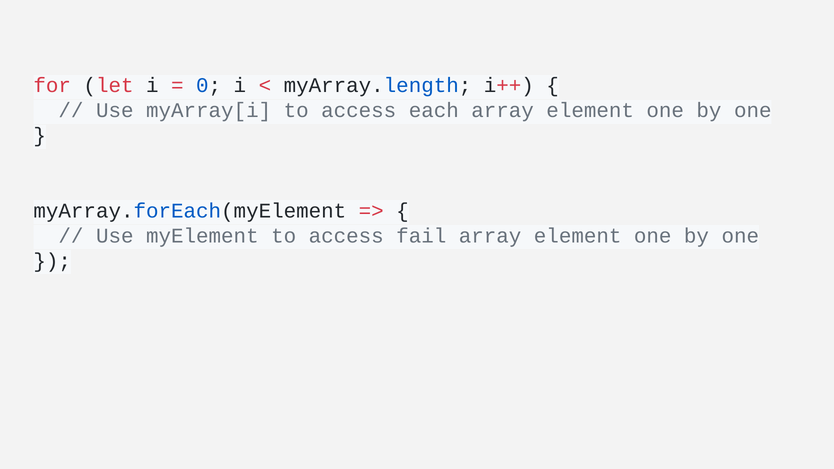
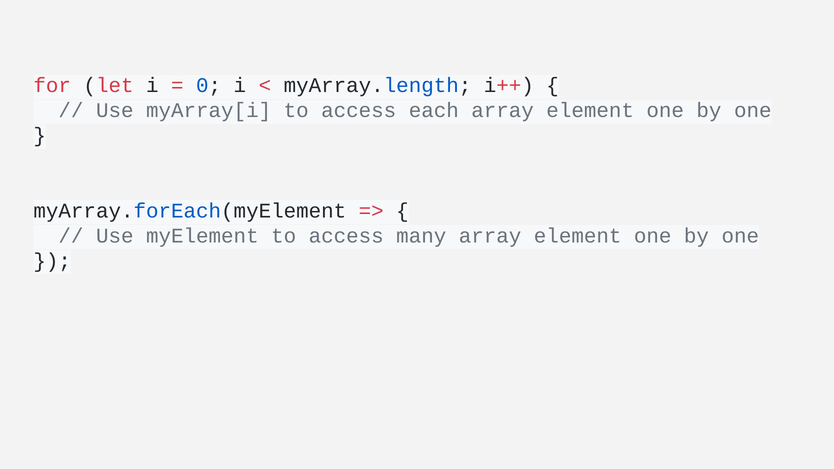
fail: fail -> many
